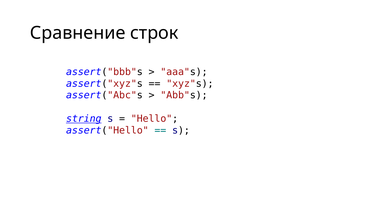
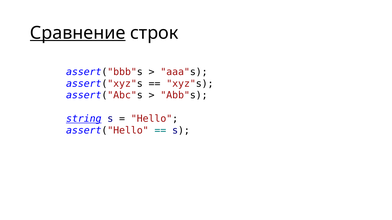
Сравнение underline: none -> present
